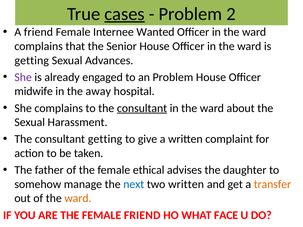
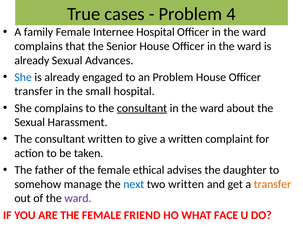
cases underline: present -> none
2: 2 -> 4
A friend: friend -> family
Internee Wanted: Wanted -> Hospital
getting at (32, 60): getting -> already
She at (23, 77) colour: purple -> blue
midwife at (34, 91): midwife -> transfer
away: away -> small
consultant getting: getting -> written
ward at (78, 199) colour: orange -> purple
